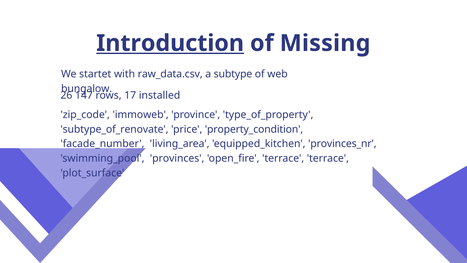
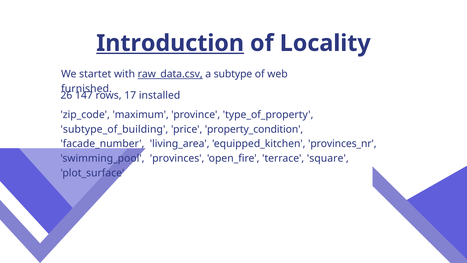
Missing: Missing -> Locality
raw_data.csv underline: none -> present
bungalow: bungalow -> furnished
immoweb: immoweb -> maximum
subtype_of_renovate: subtype_of_renovate -> subtype_of_building
terrace terrace: terrace -> square
